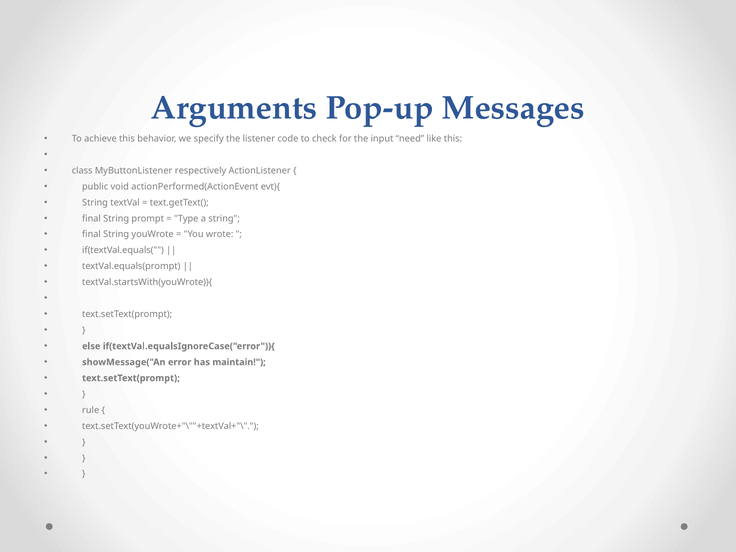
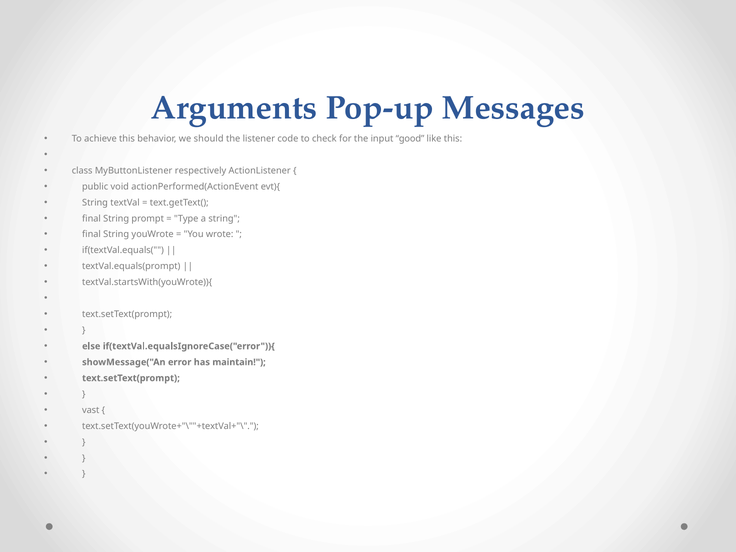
specify: specify -> should
need: need -> good
rule: rule -> vast
